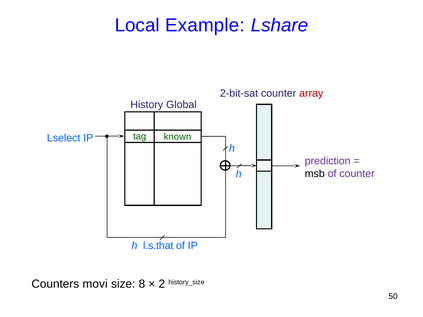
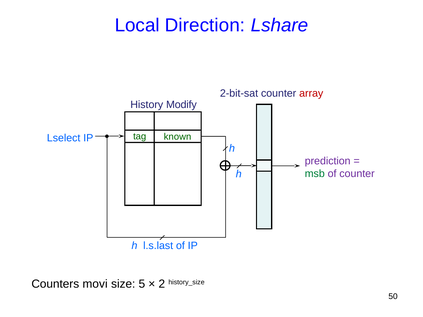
Example: Example -> Direction
Global: Global -> Modify
msb colour: black -> green
l.s.that: l.s.that -> l.s.last
8: 8 -> 5
